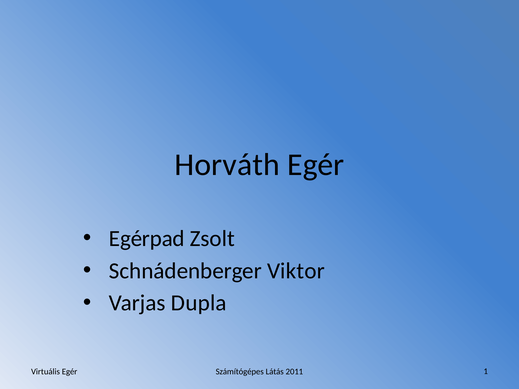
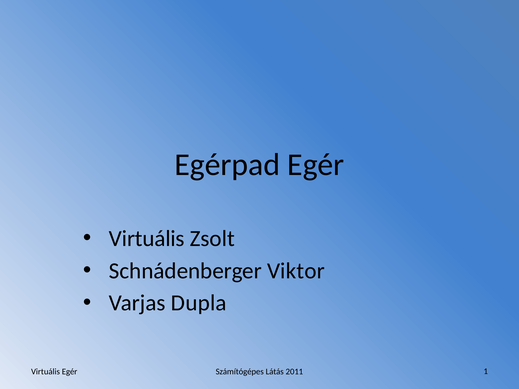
Horváth: Horváth -> Egérpad
Egérpad at (147, 239): Egérpad -> Virtuális
